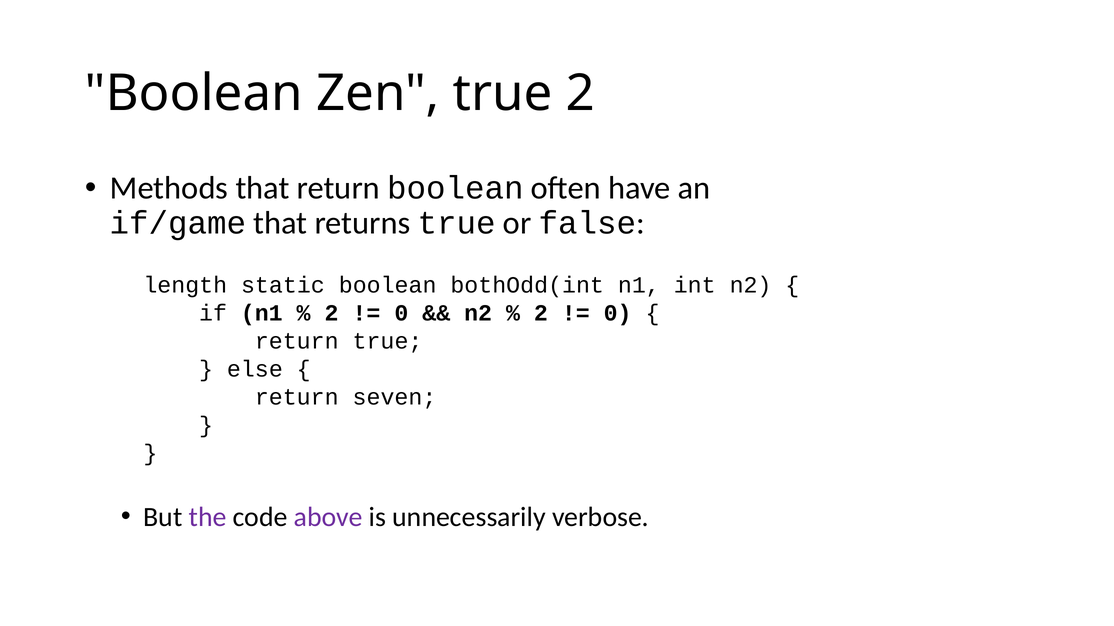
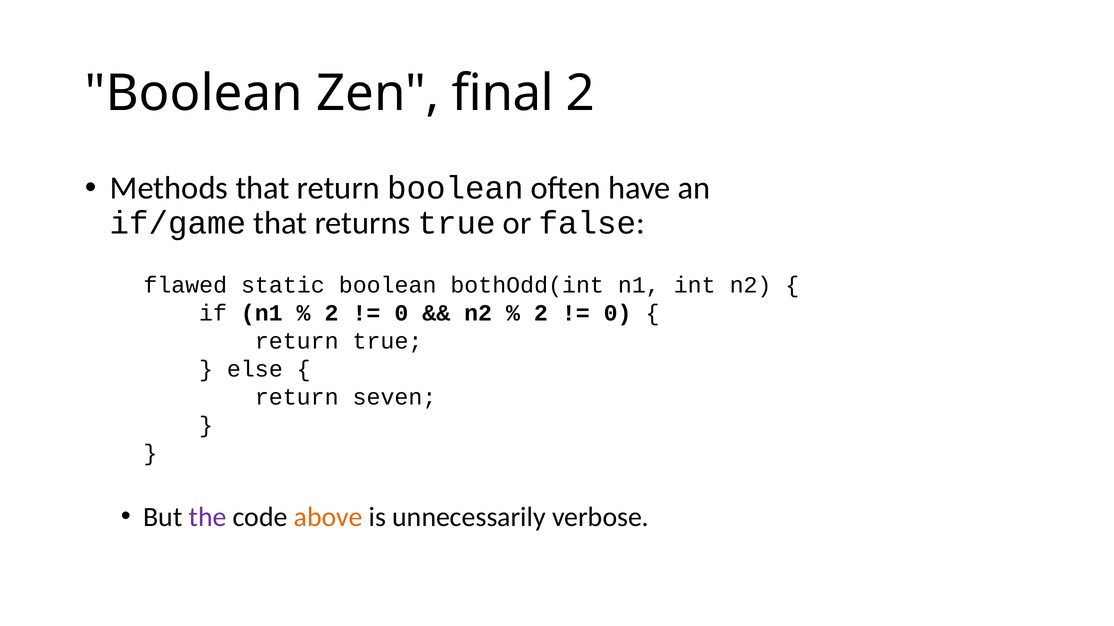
Zen true: true -> final
length: length -> flawed
above colour: purple -> orange
